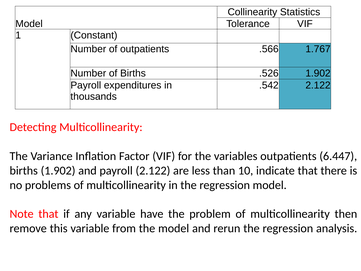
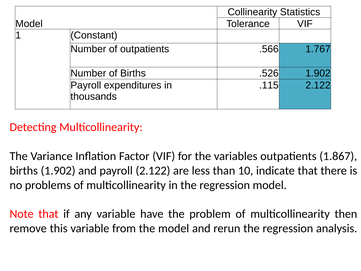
.542: .542 -> .115
6.447: 6.447 -> 1.867
